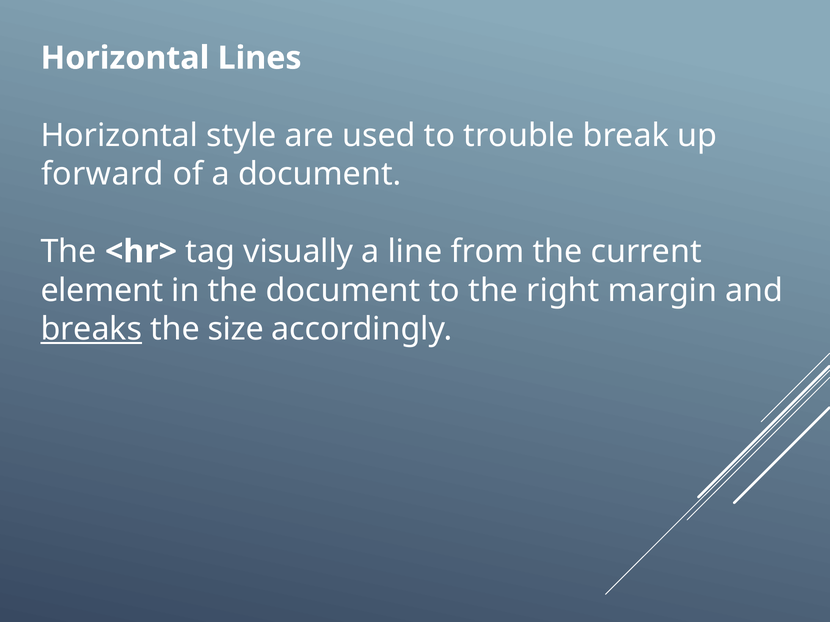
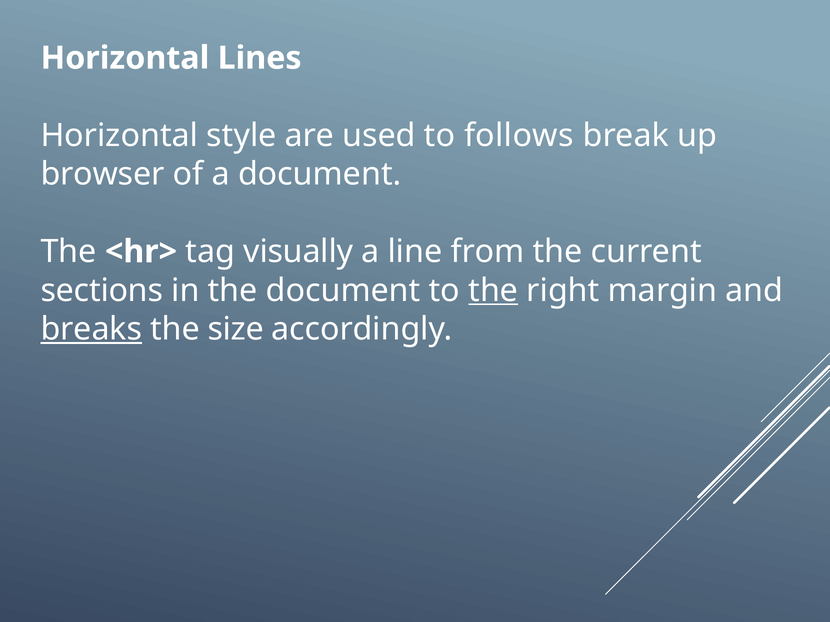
trouble: trouble -> follows
forward: forward -> browser
element: element -> sections
the at (493, 291) underline: none -> present
